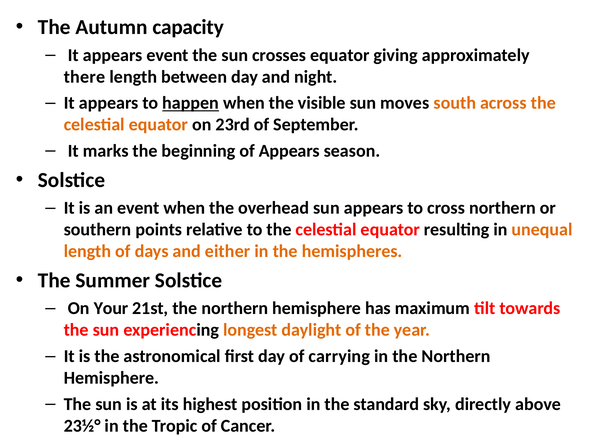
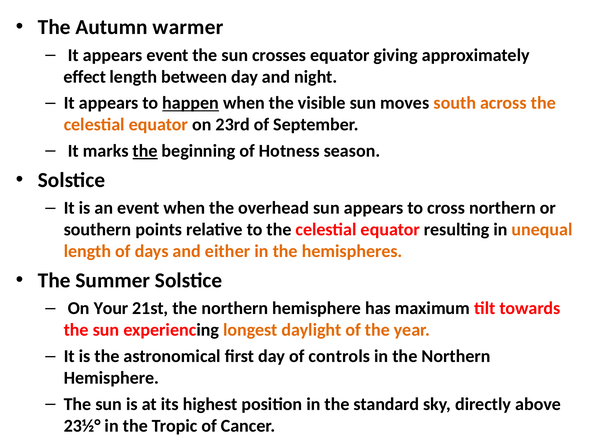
capacity: capacity -> warmer
there: there -> effect
the at (145, 151) underline: none -> present
of Appears: Appears -> Hotness
carrying: carrying -> controls
